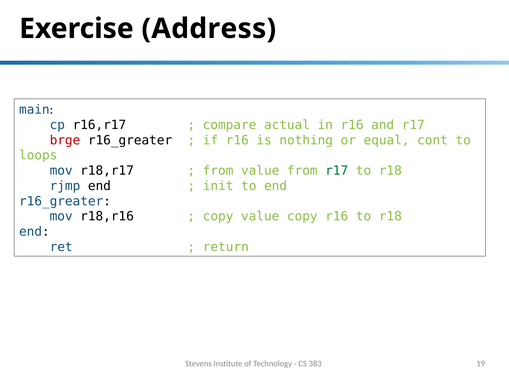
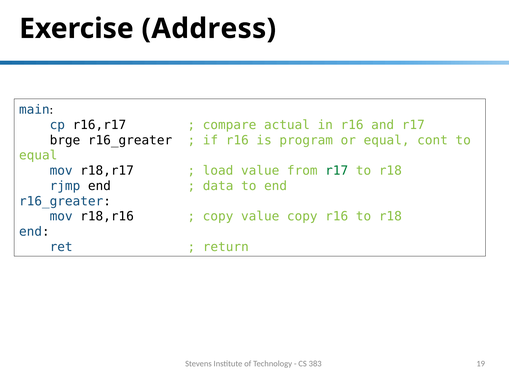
brge colour: red -> black
nothing: nothing -> program
loops at (38, 156): loops -> equal
from at (218, 171): from -> load
init: init -> data
